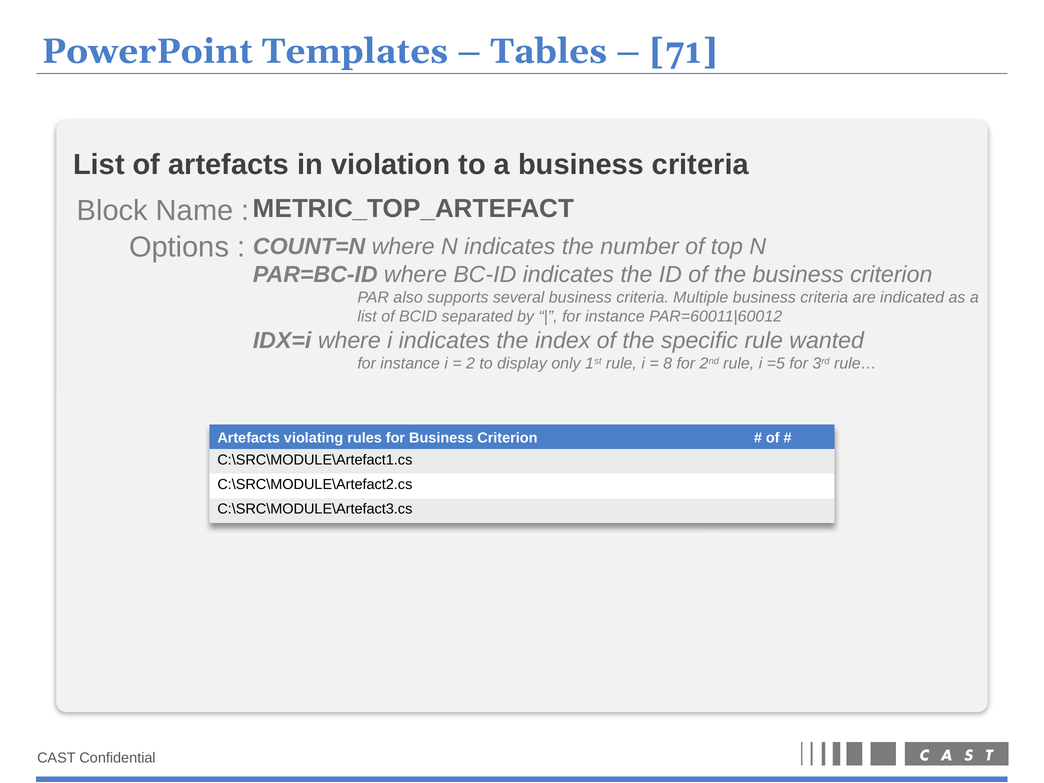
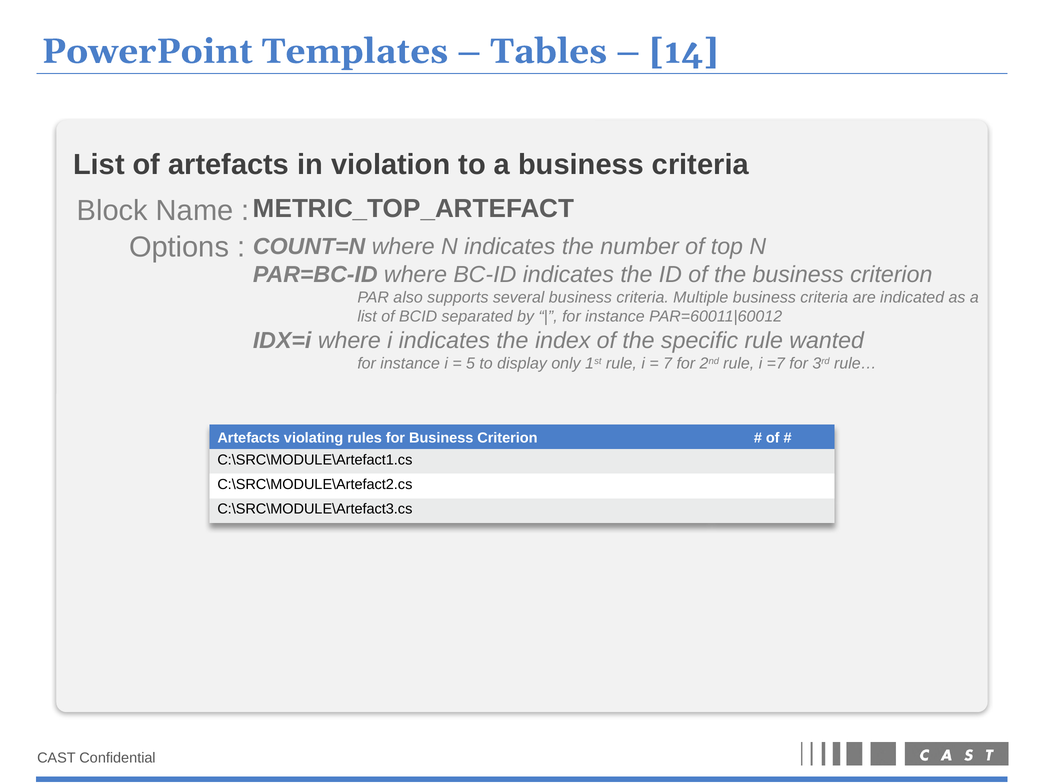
71: 71 -> 14
2: 2 -> 5
8: 8 -> 7
=5: =5 -> =7
